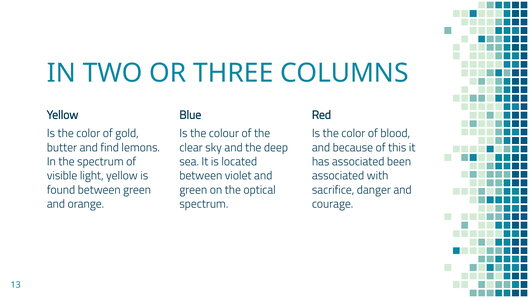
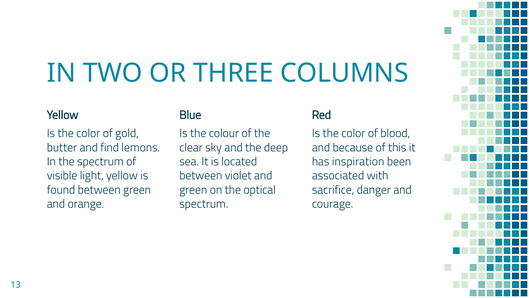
has associated: associated -> inspiration
